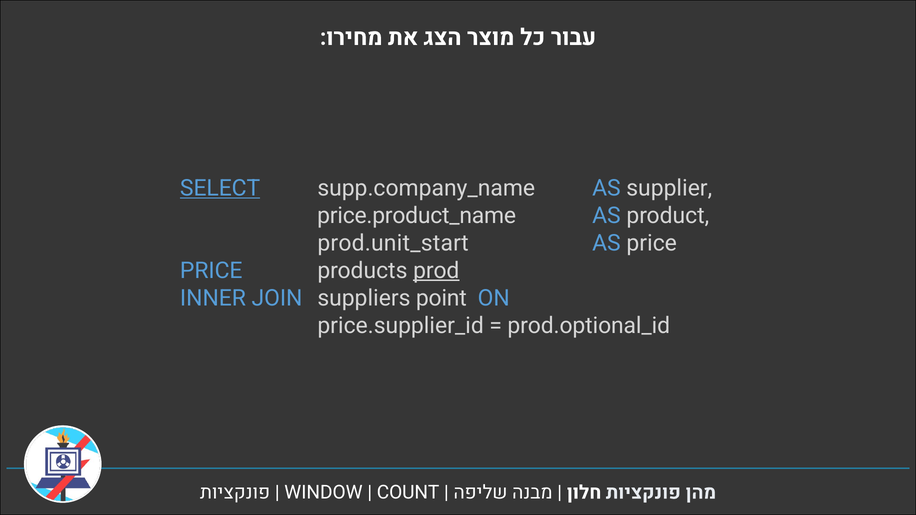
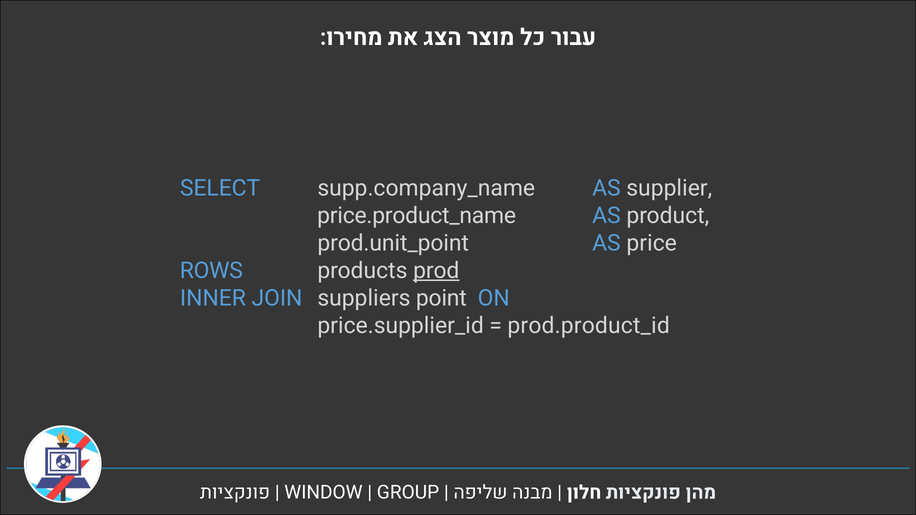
SELECT underline: present -> none
prod.unit_start: prod.unit_start -> prod.unit_point
PRICE at (211, 271): PRICE -> ROWS
prod.optional_id: prod.optional_id -> prod.product_id
COUNT: COUNT -> GROUP
